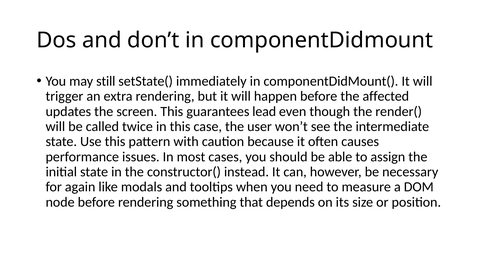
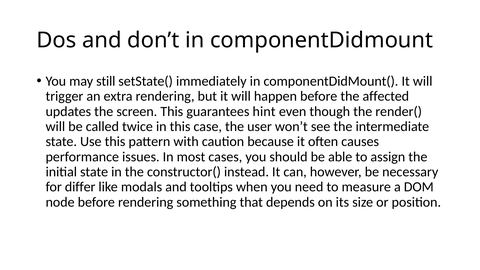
lead: lead -> hint
again: again -> differ
